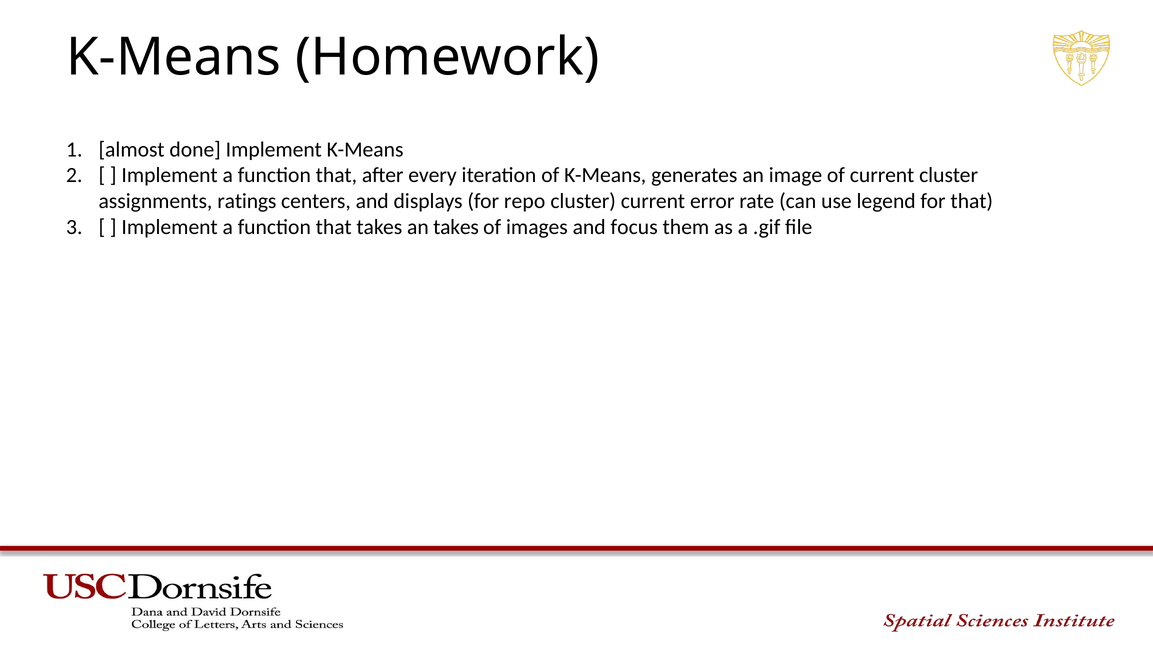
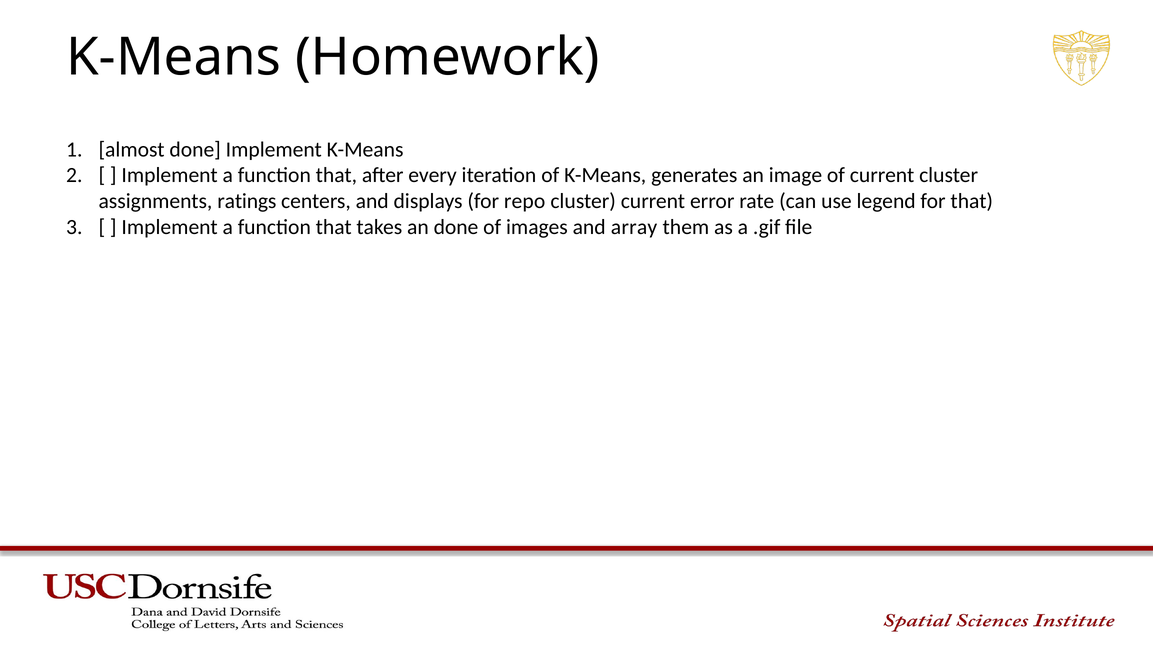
an takes: takes -> done
focus: focus -> array
